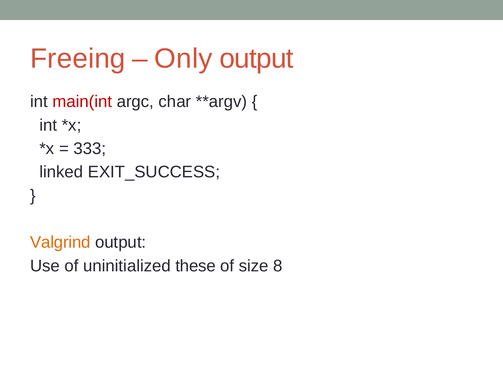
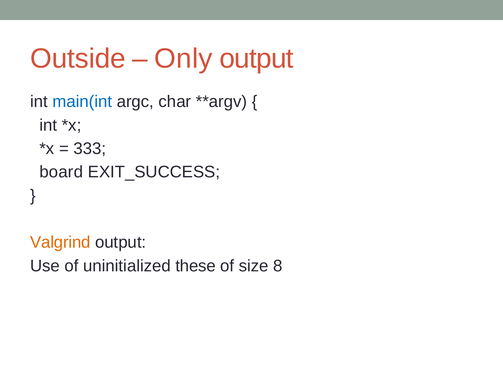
Freeing: Freeing -> Outside
main(int colour: red -> blue
linked: linked -> board
